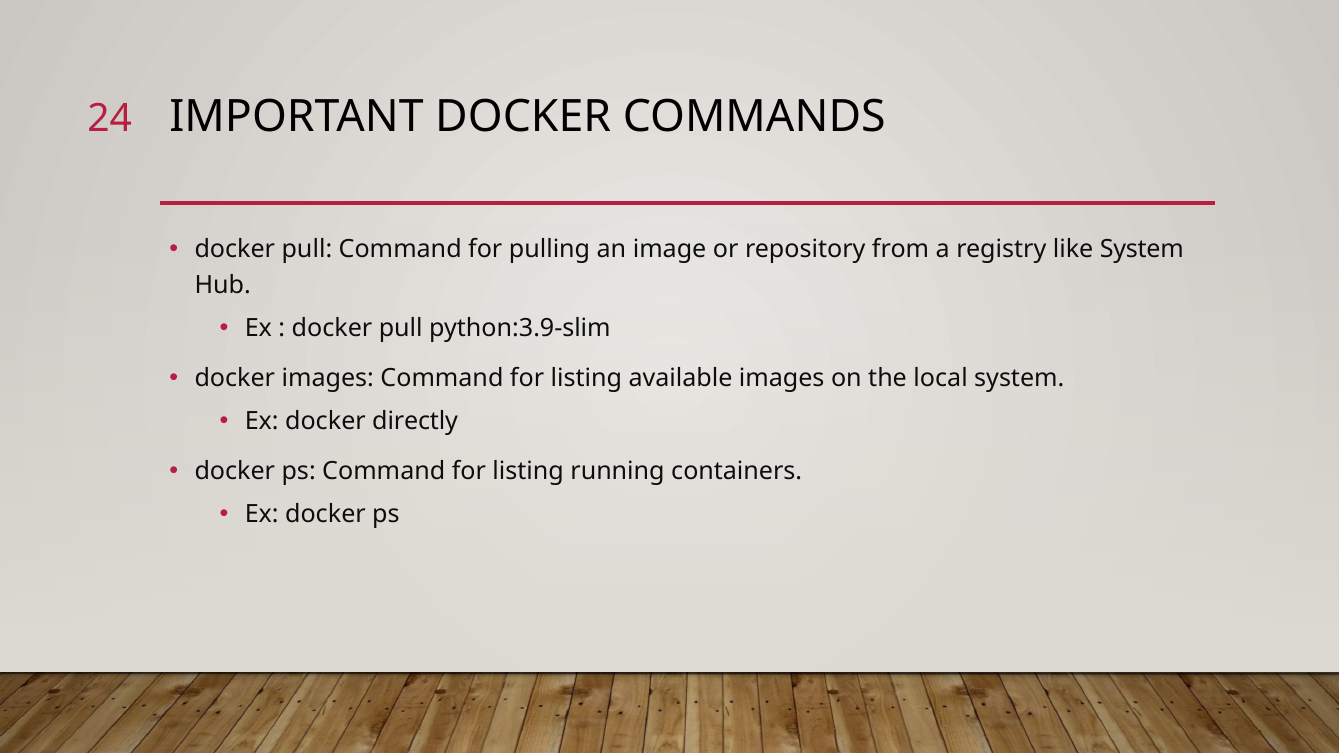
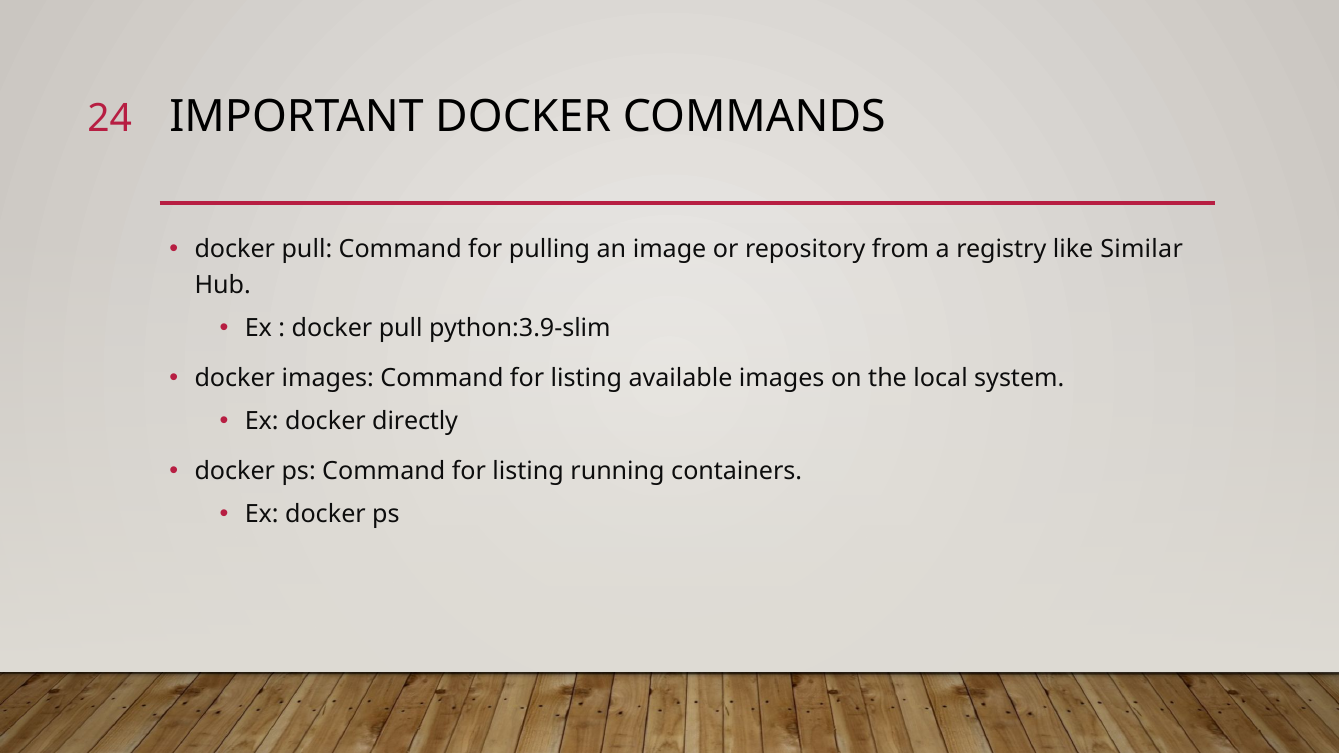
like System: System -> Similar
